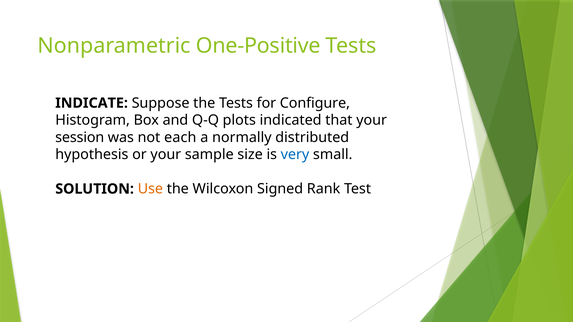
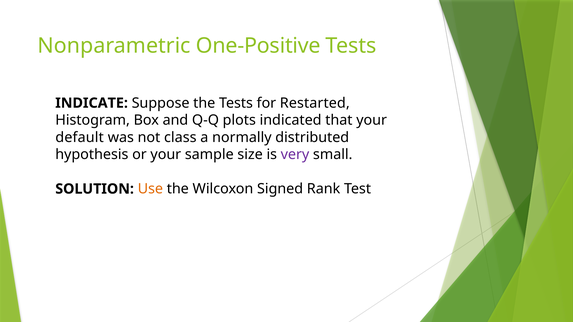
Configure: Configure -> Restarted
session: session -> default
each: each -> class
very colour: blue -> purple
